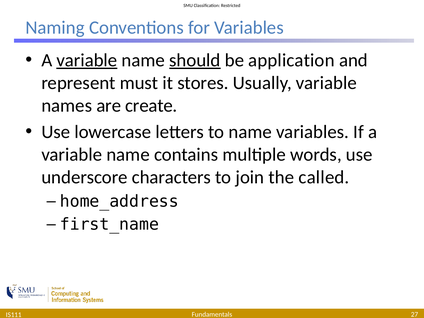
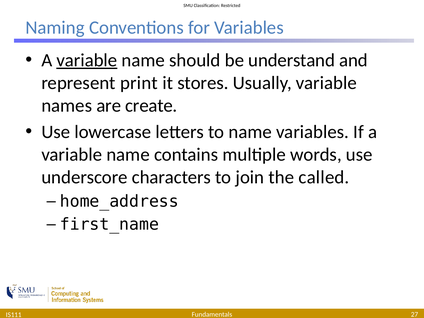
should underline: present -> none
application: application -> understand
must: must -> print
